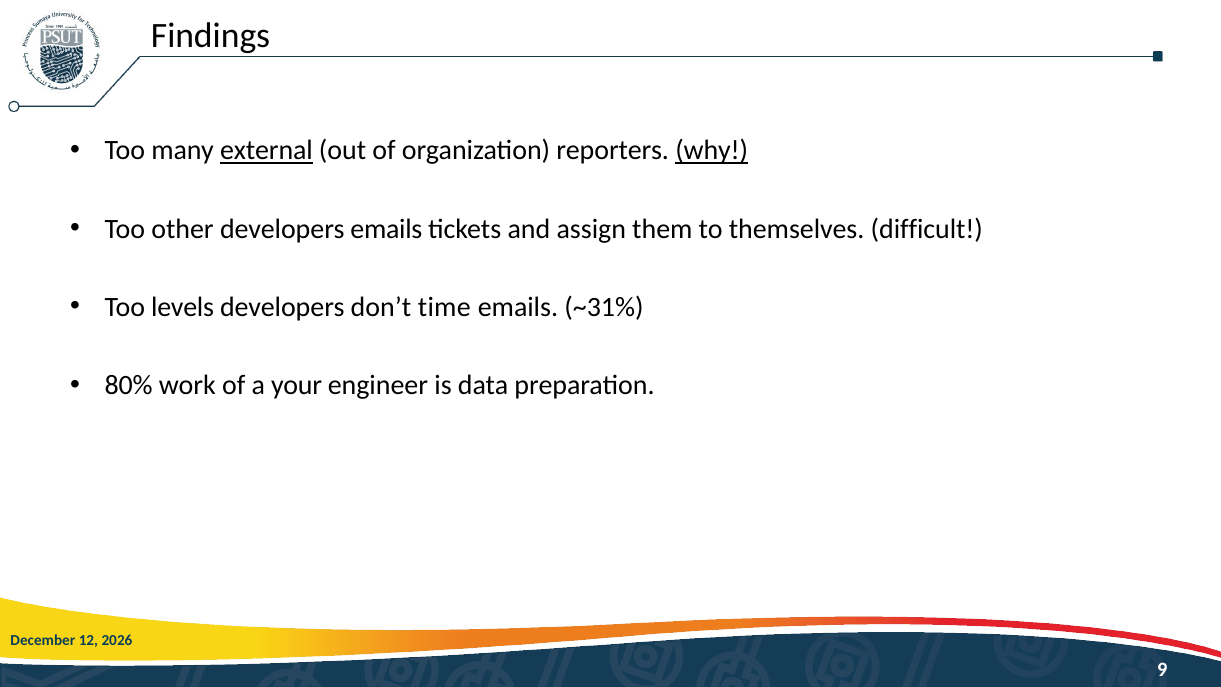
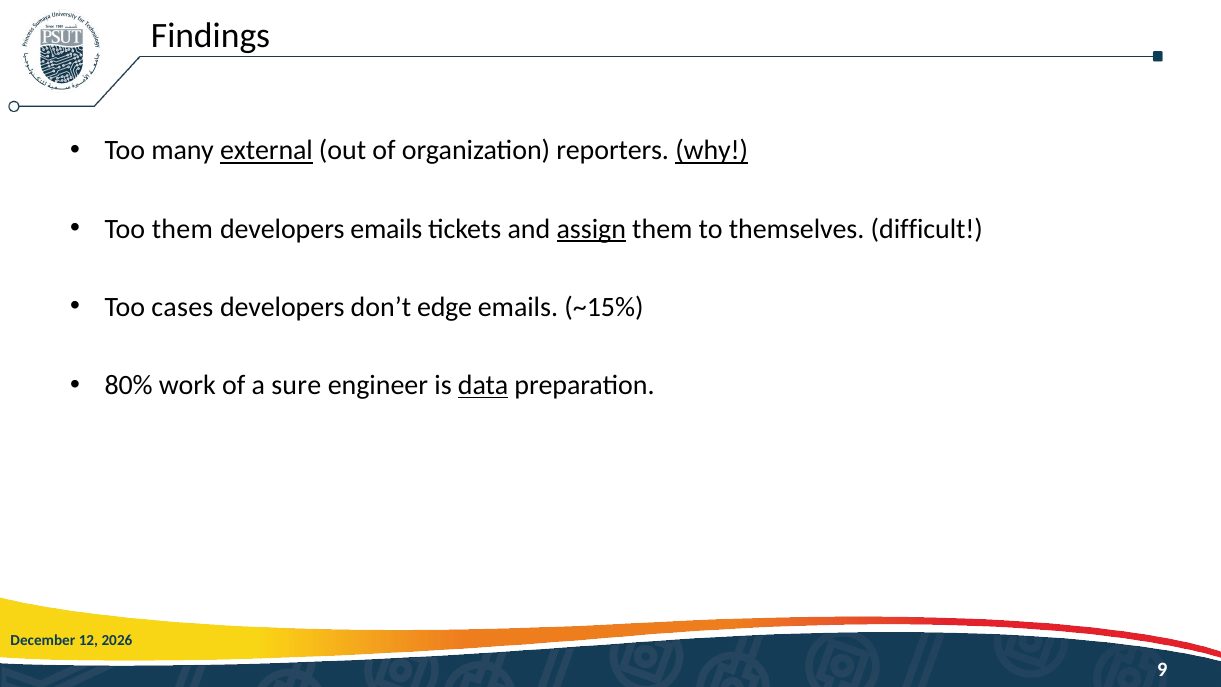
Too other: other -> them
assign underline: none -> present
levels: levels -> cases
time: time -> edge
~31%: ~31% -> ~15%
your: your -> sure
data underline: none -> present
